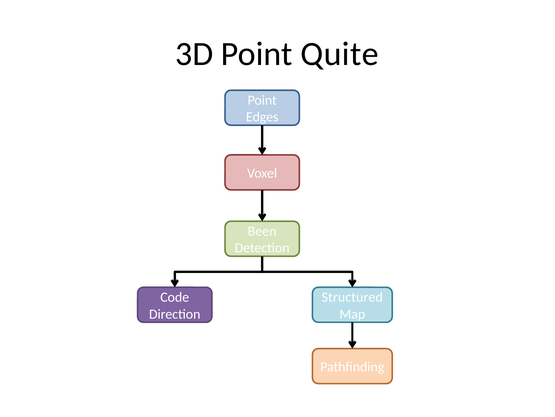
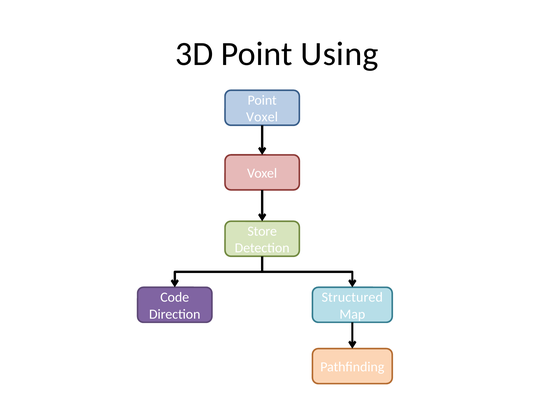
Quite: Quite -> Using
Edges at (262, 117): Edges -> Voxel
Been: Been -> Store
